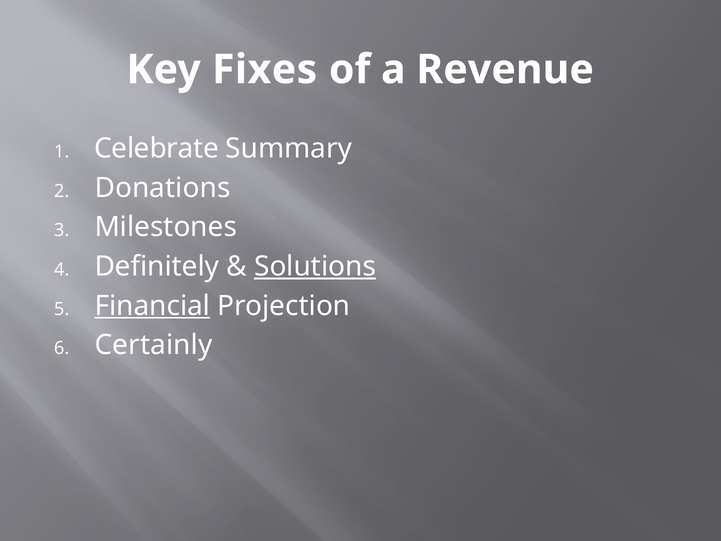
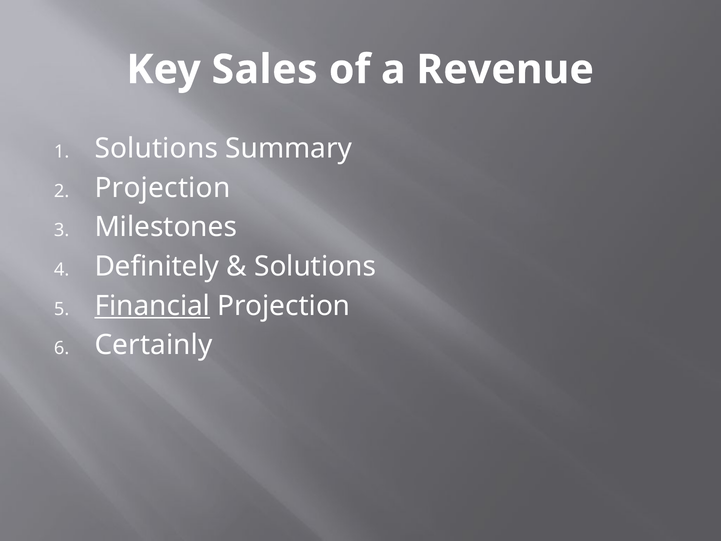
Fixes: Fixes -> Sales
Celebrate at (156, 149): Celebrate -> Solutions
Donations at (163, 188): Donations -> Projection
Solutions at (315, 266) underline: present -> none
